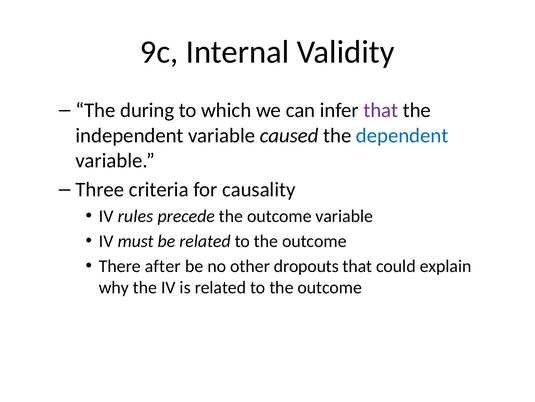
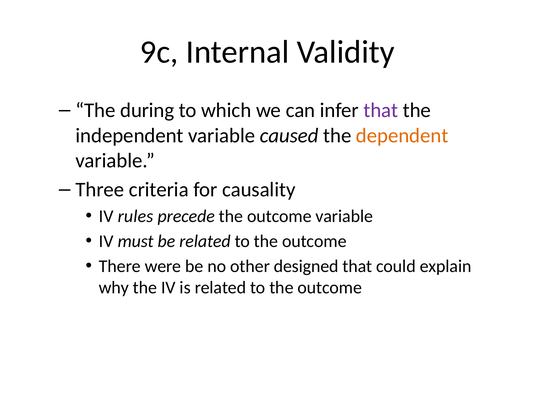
dependent colour: blue -> orange
after: after -> were
dropouts: dropouts -> designed
